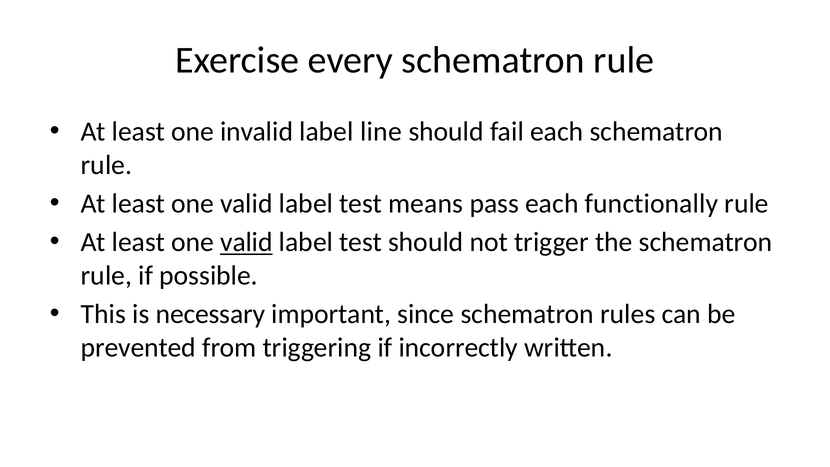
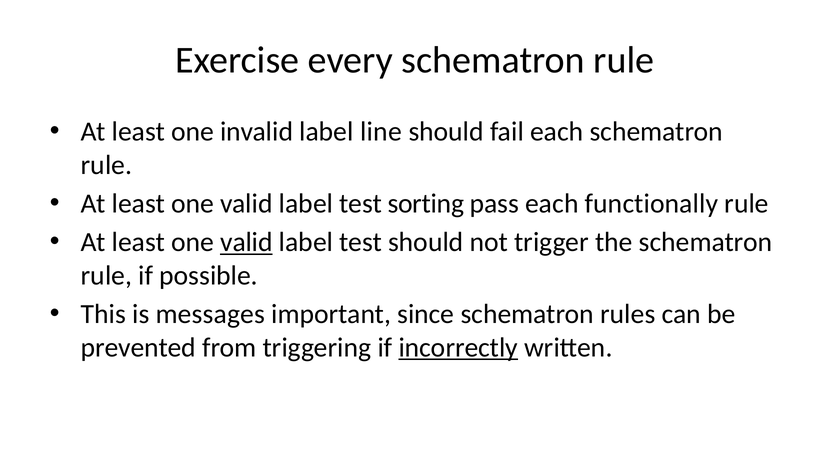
means: means -> sorting
necessary: necessary -> messages
incorrectly underline: none -> present
